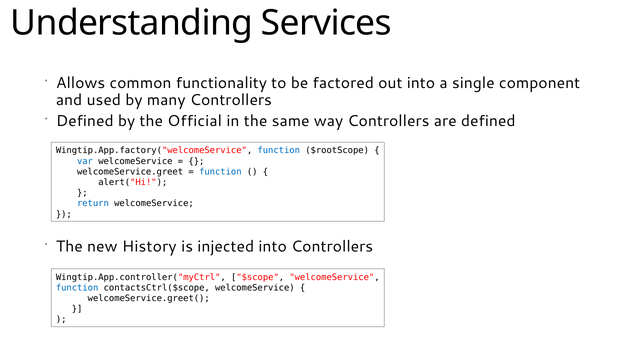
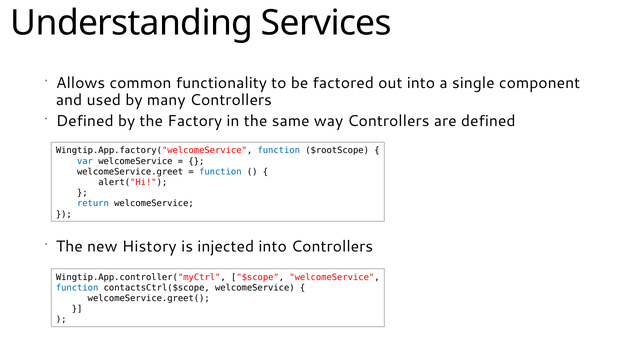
Official: Official -> Factory
